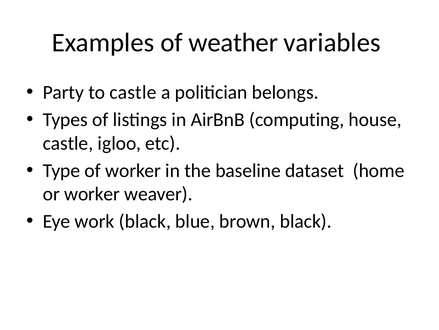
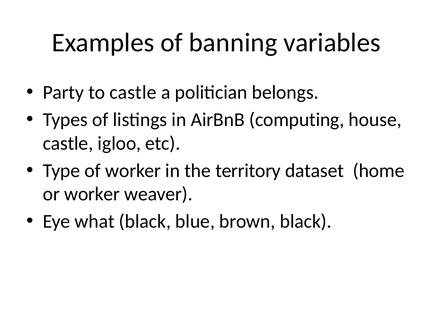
weather: weather -> banning
baseline: baseline -> territory
work: work -> what
